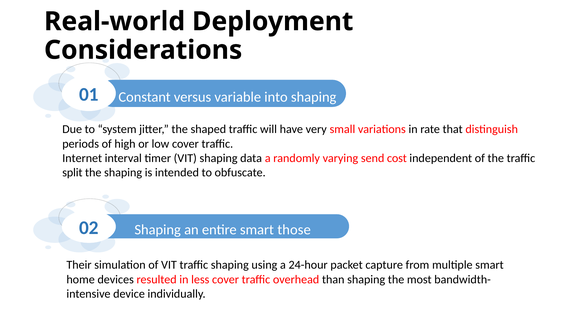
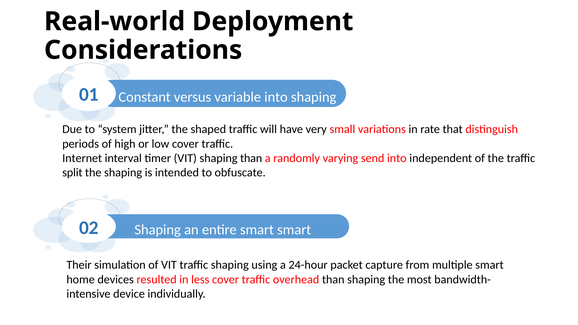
shaping data: data -> than
send cost: cost -> into
smart those: those -> smart
